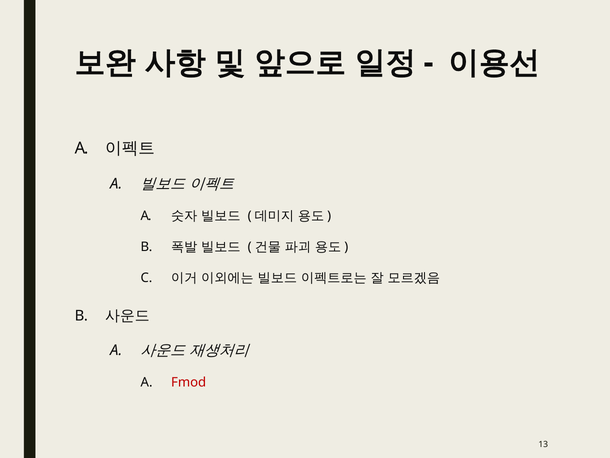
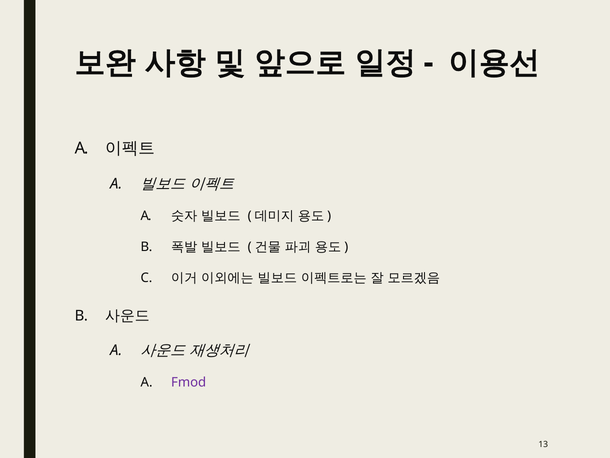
Fmod colour: red -> purple
